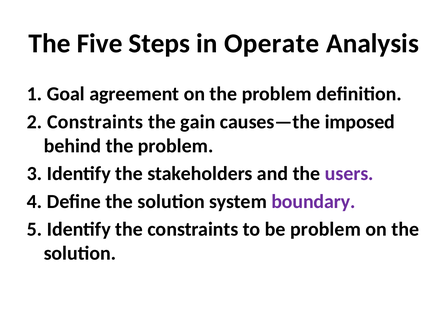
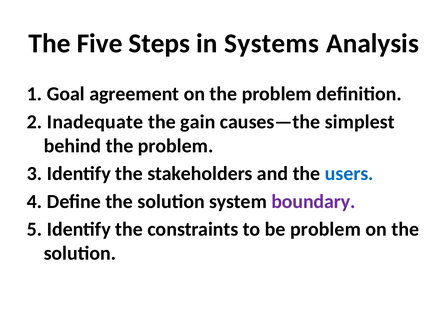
Operate: Operate -> Systems
2 Constraints: Constraints -> Inadequate
imposed: imposed -> simplest
users colour: purple -> blue
